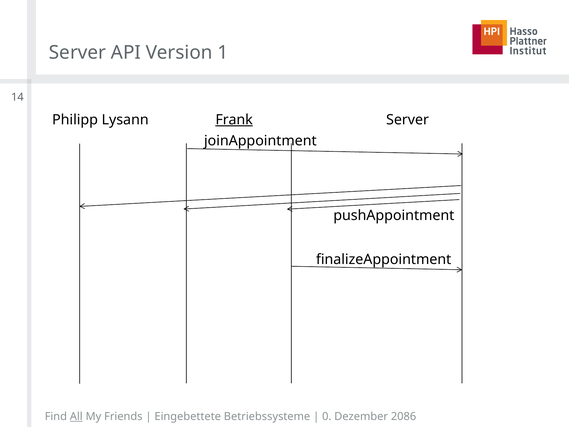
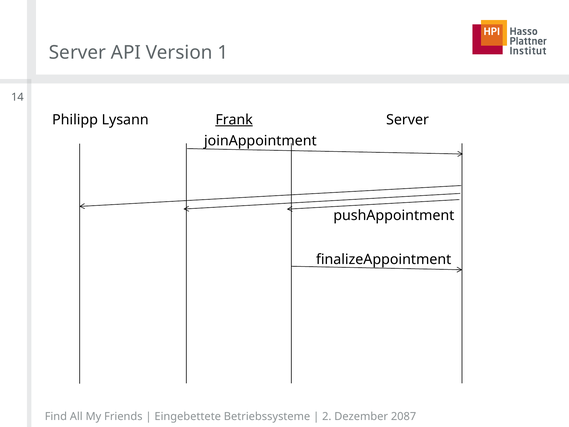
All underline: present -> none
0: 0 -> 2
2086: 2086 -> 2087
